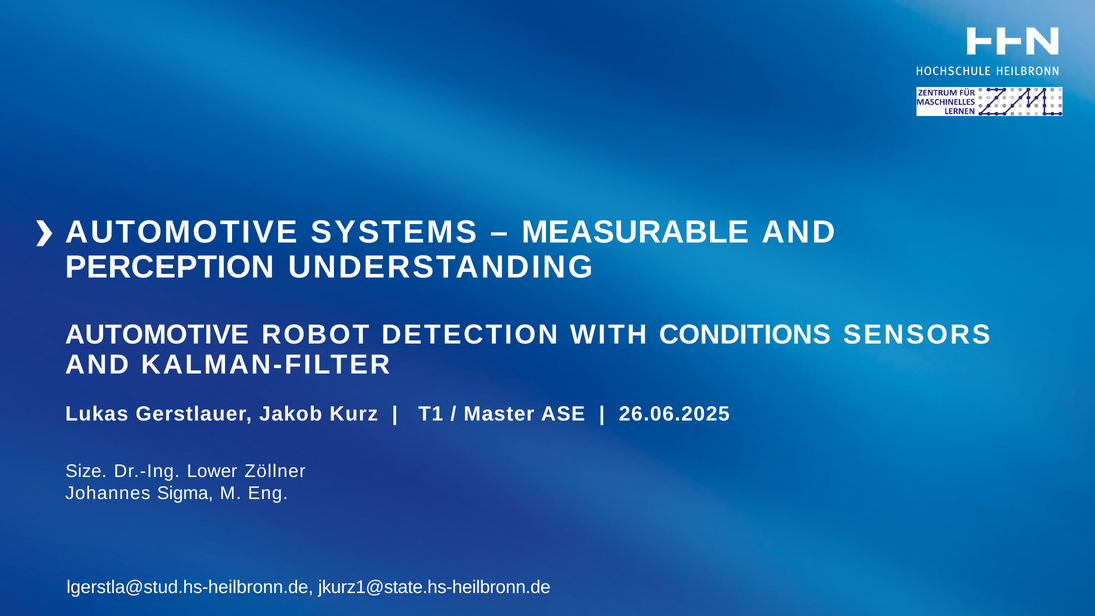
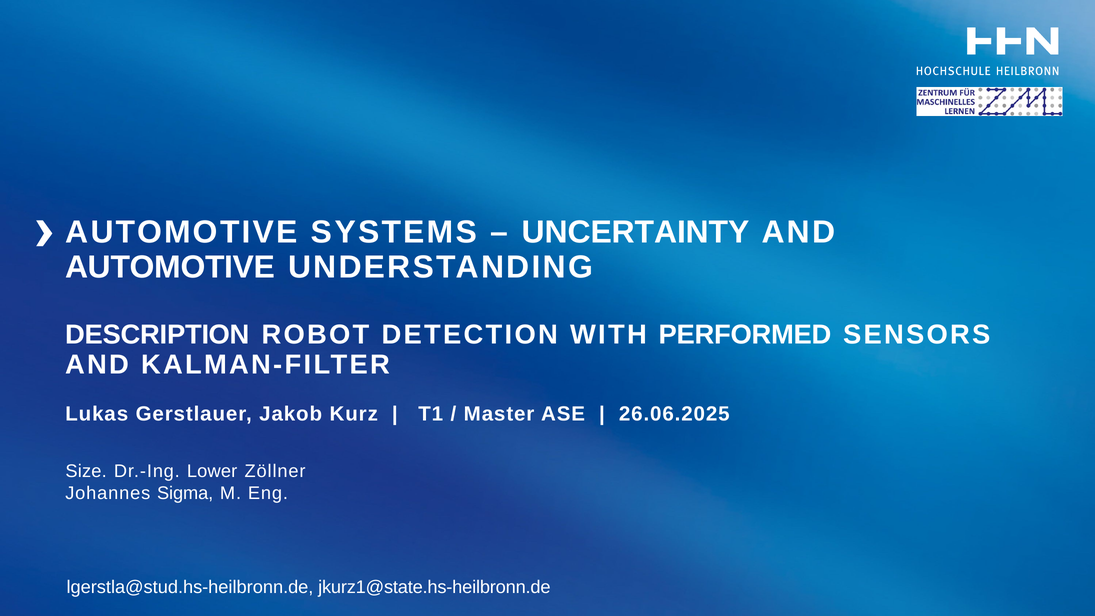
MEASURABLE: MEASURABLE -> UNCERTAINTY
PERCEPTION at (170, 267): PERCEPTION -> AUTOMOTIVE
AUTOMOTIVE at (157, 335): AUTOMOTIVE -> DESCRIPTION
CONDITIONS: CONDITIONS -> PERFORMED
